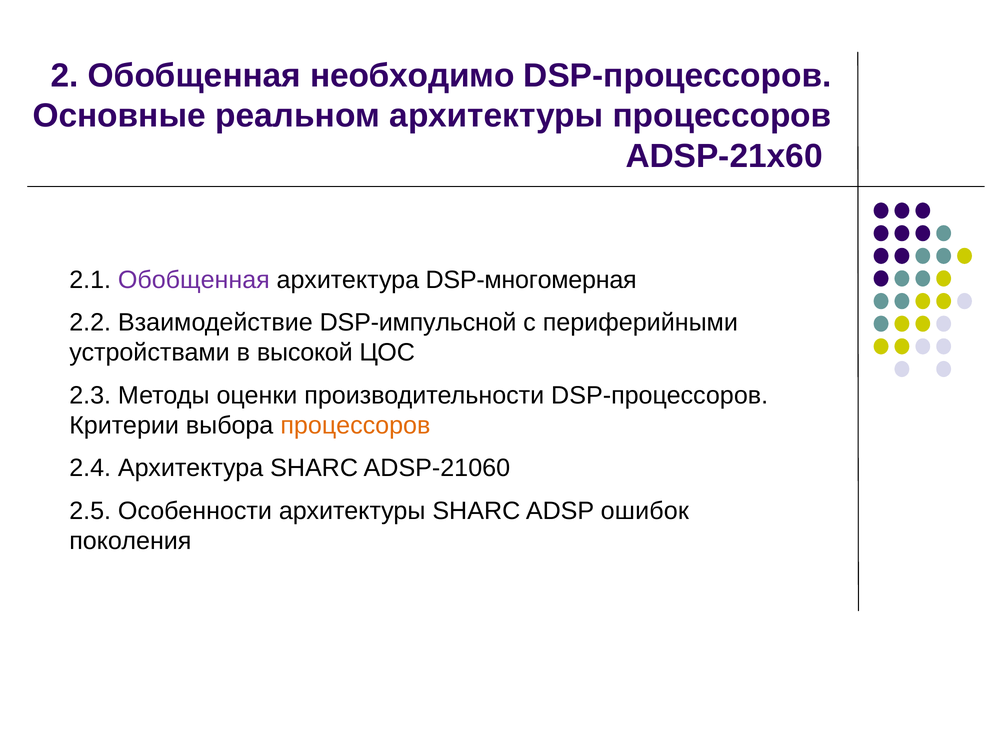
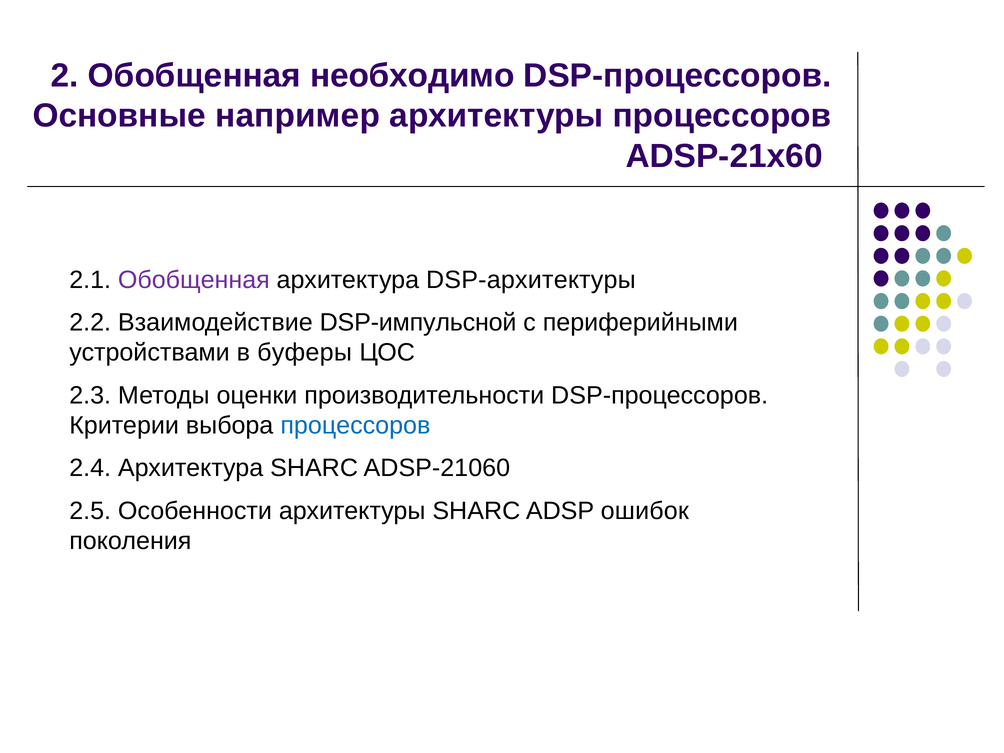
реальном: реальном -> например
DSP-многомерная: DSP-многомерная -> DSP-архитектуры
высокой: высокой -> буферы
процессоров at (355, 425) colour: orange -> blue
